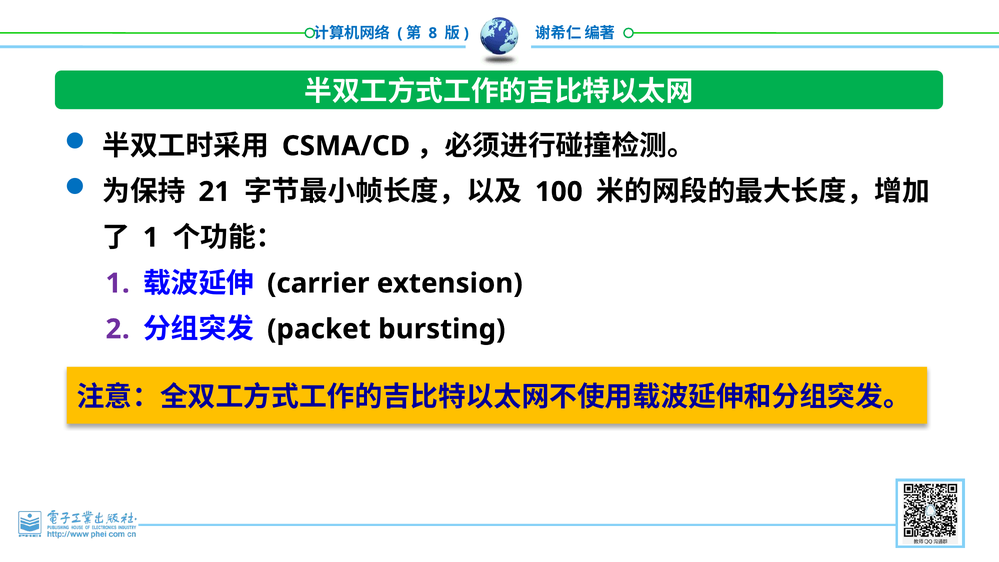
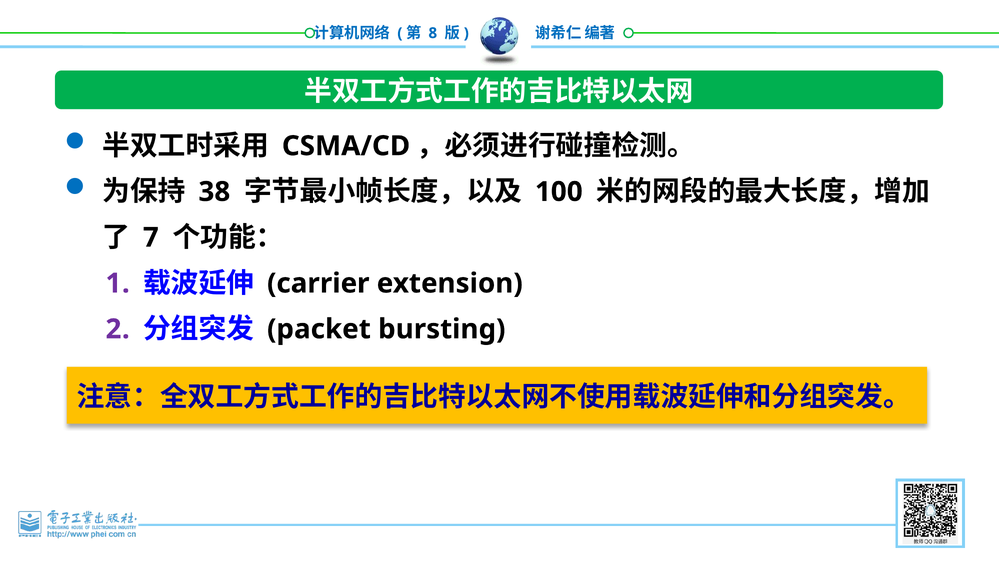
21: 21 -> 38
1 at (151, 238): 1 -> 7
